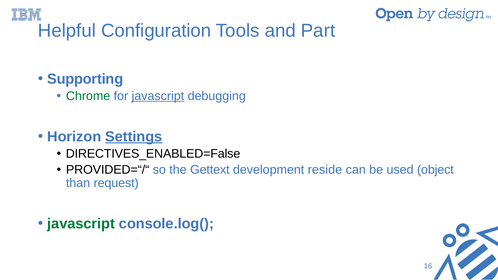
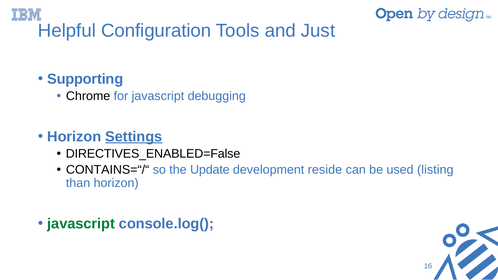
Part: Part -> Just
Chrome colour: green -> black
javascript at (158, 96) underline: present -> none
PROVIDED=“/“: PROVIDED=“/“ -> CONTAINS=“/“
Gettext: Gettext -> Update
object: object -> listing
than request: request -> horizon
